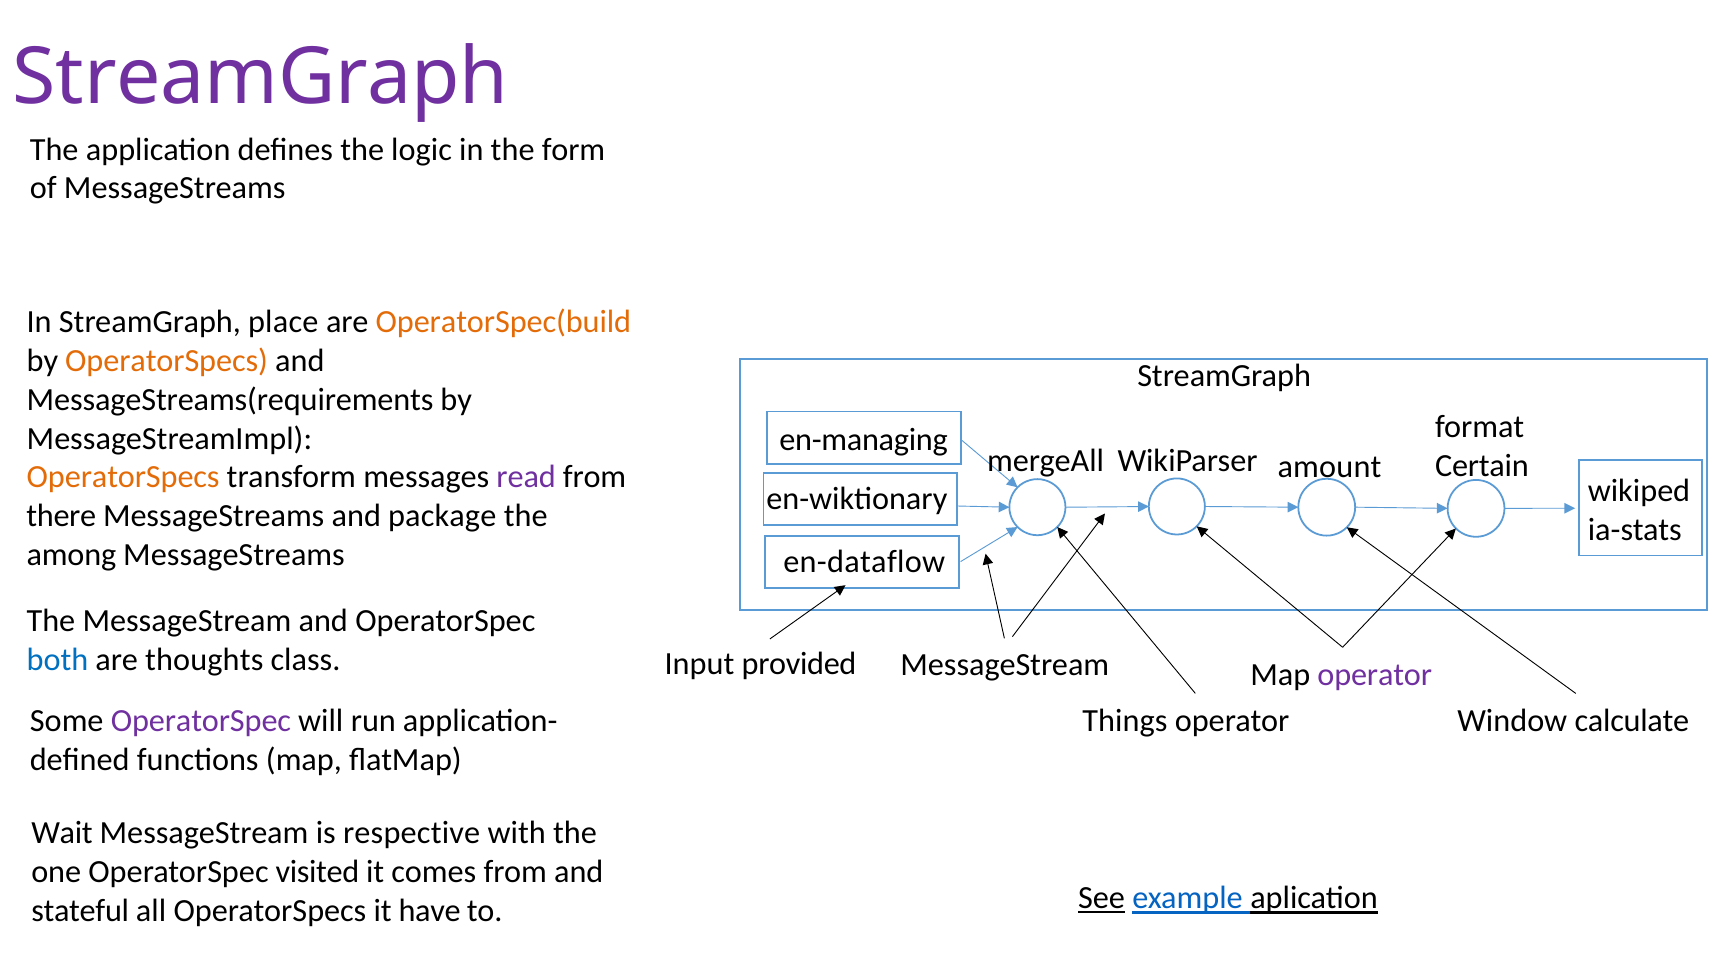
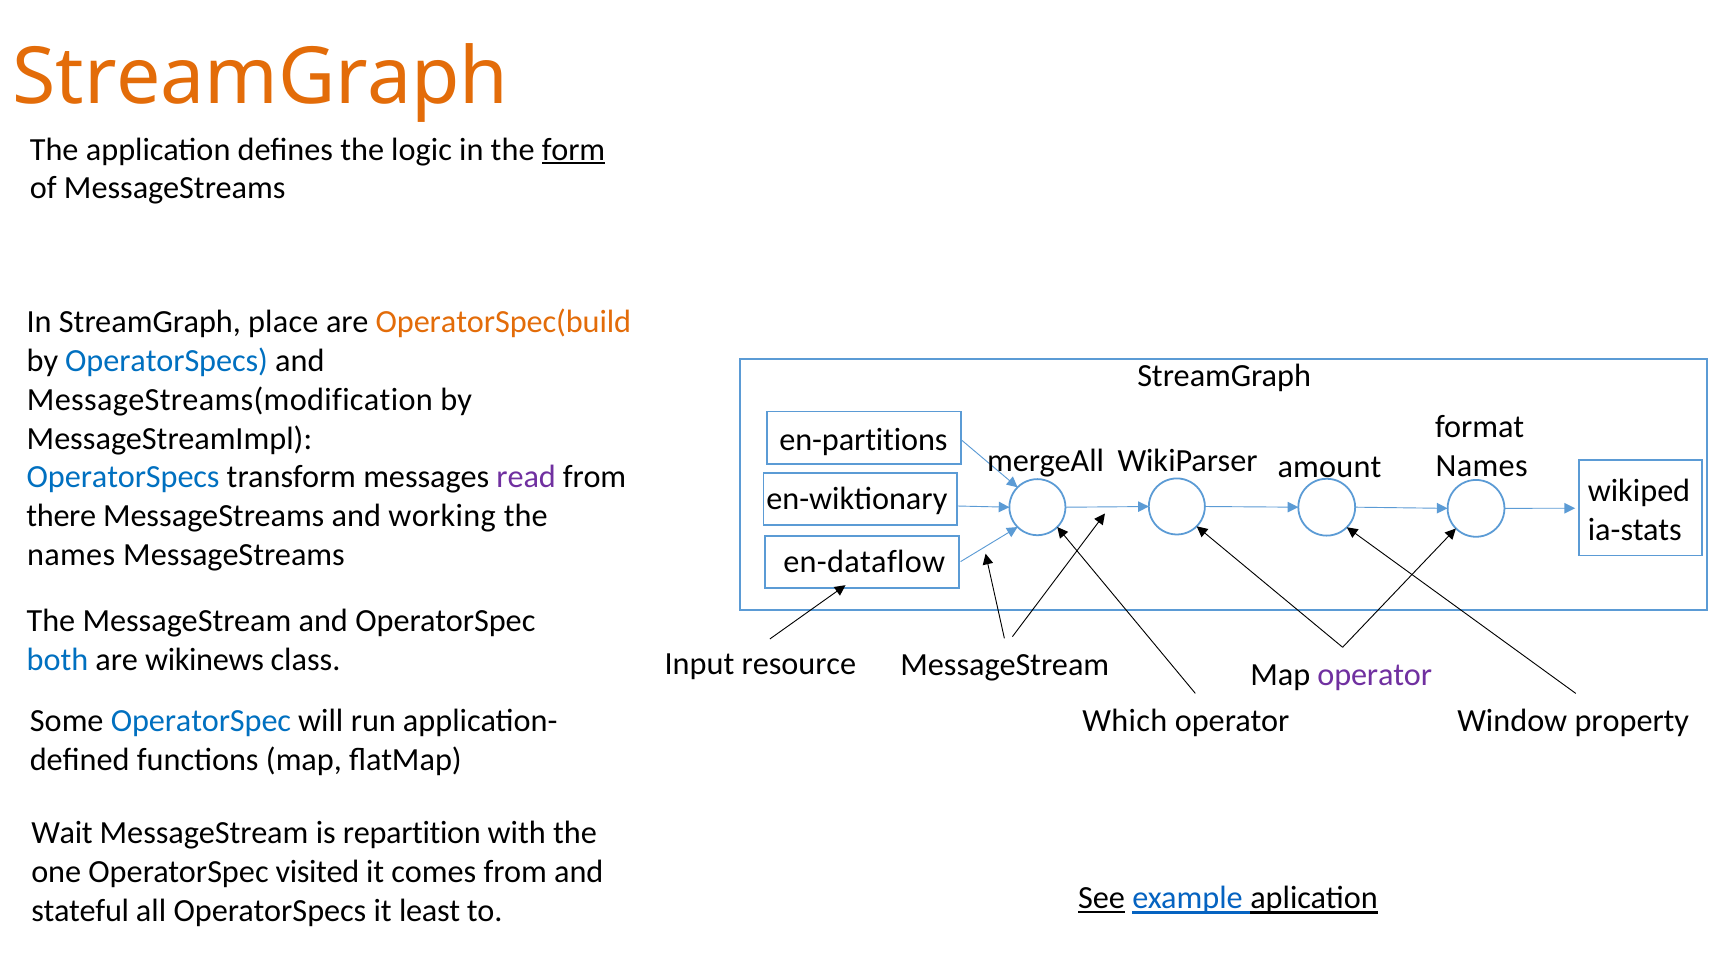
StreamGraph at (261, 78) colour: purple -> orange
form underline: none -> present
OperatorSpecs at (167, 361) colour: orange -> blue
MessageStreams(requirements: MessageStreams(requirements -> MessageStreams(modification
en-managing: en-managing -> en-partitions
Certain at (1482, 466): Certain -> Names
OperatorSpecs at (123, 477) colour: orange -> blue
package: package -> working
among at (71, 555): among -> names
thoughts: thoughts -> wikinews
provided: provided -> resource
OperatorSpec at (201, 721) colour: purple -> blue
Things: Things -> Which
calculate: calculate -> property
respective: respective -> repartition
have: have -> least
